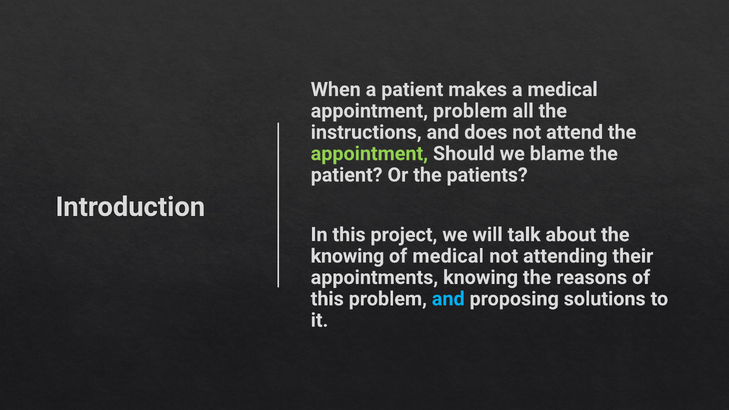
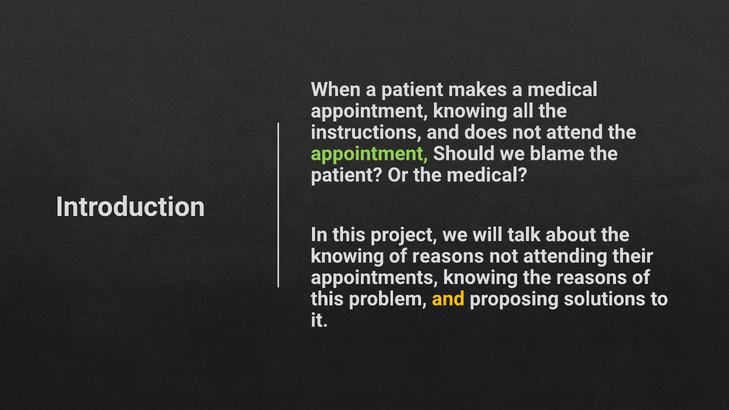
appointment problem: problem -> knowing
the patients: patients -> medical
of medical: medical -> reasons
and at (448, 299) colour: light blue -> yellow
